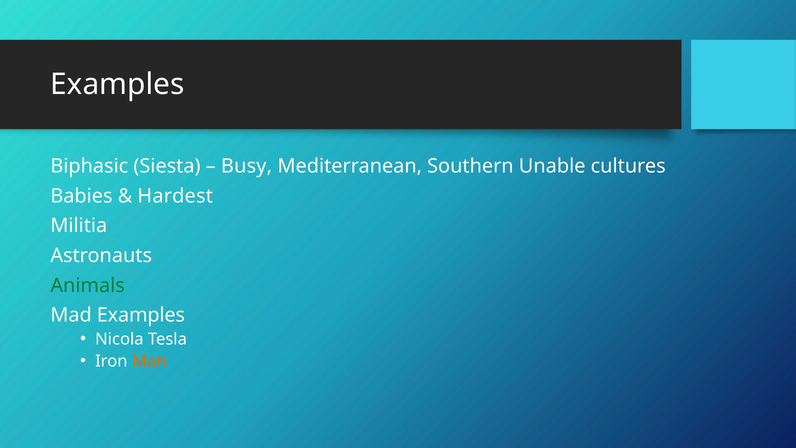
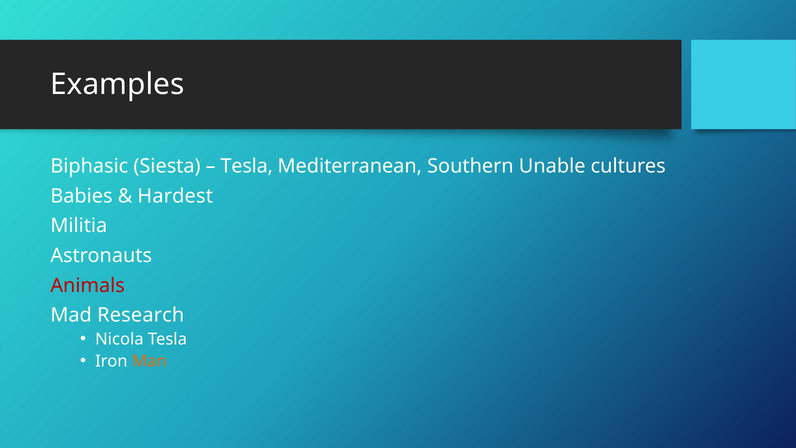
Busy at (247, 166): Busy -> Tesla
Animals colour: green -> red
Mad Examples: Examples -> Research
